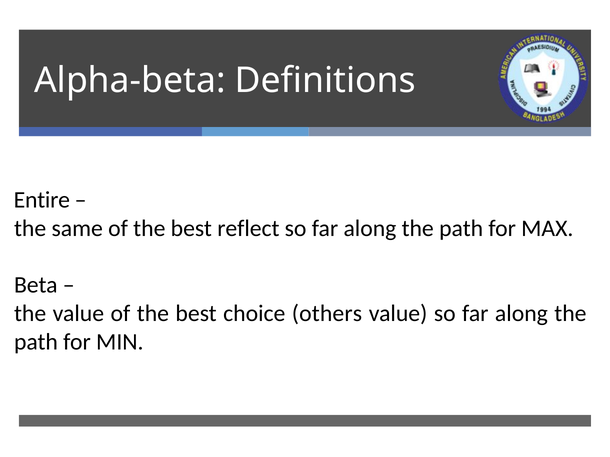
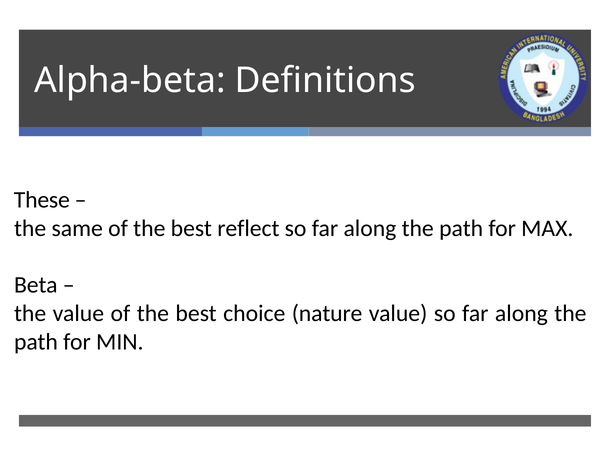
Entire: Entire -> These
others: others -> nature
